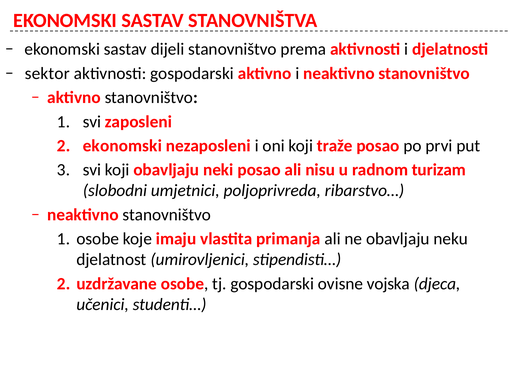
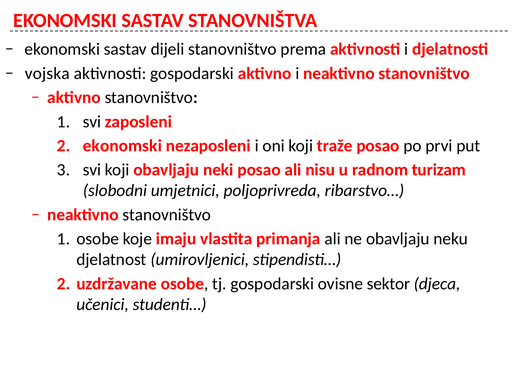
sektor: sektor -> vojska
vojska: vojska -> sektor
